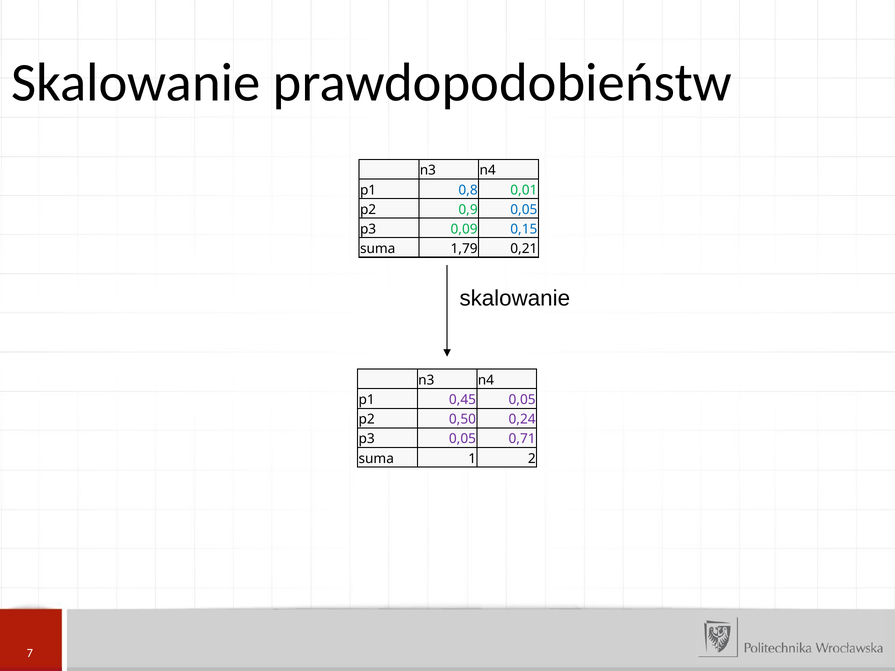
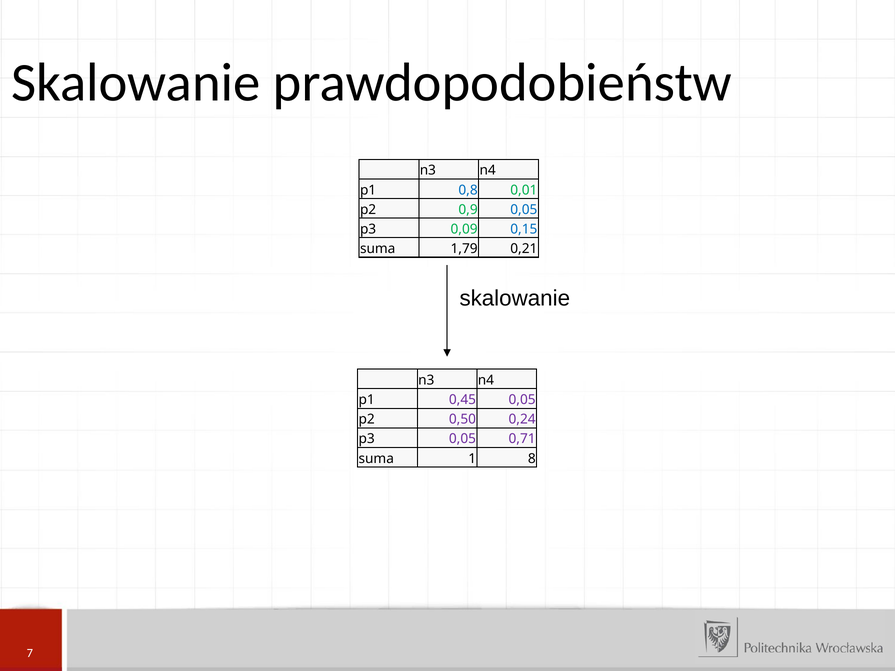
2: 2 -> 8
